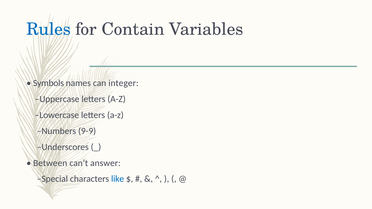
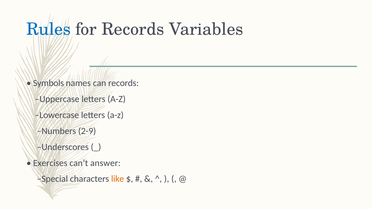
for Contain: Contain -> Records
can integer: integer -> records
9-9: 9-9 -> 2-9
Between: Between -> Exercises
like colour: blue -> orange
